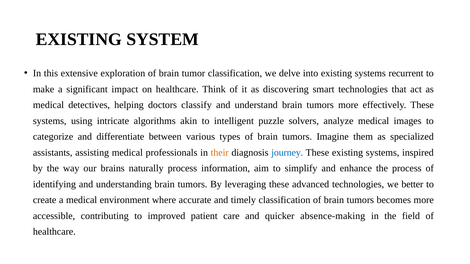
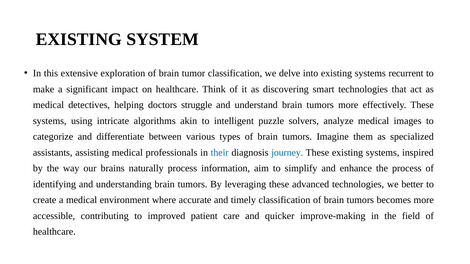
classify: classify -> struggle
their colour: orange -> blue
absence-making: absence-making -> improve-making
